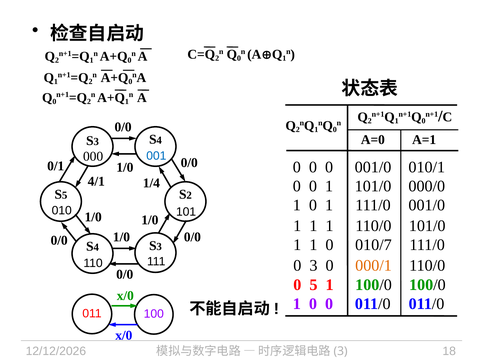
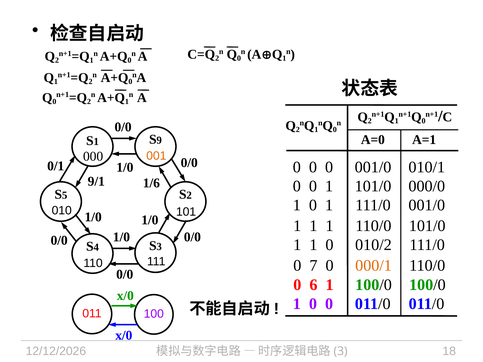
3 at (96, 142): 3 -> 1
4 at (159, 140): 4 -> 9
001 colour: blue -> orange
4/1: 4/1 -> 9/1
1/4: 1/4 -> 1/6
010/7: 010/7 -> 010/2
0 3: 3 -> 7
0 5: 5 -> 6
